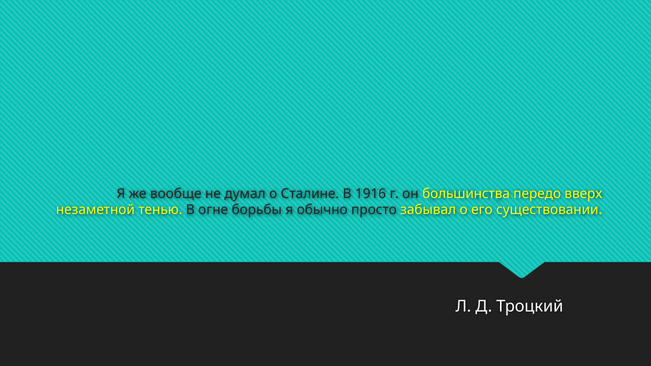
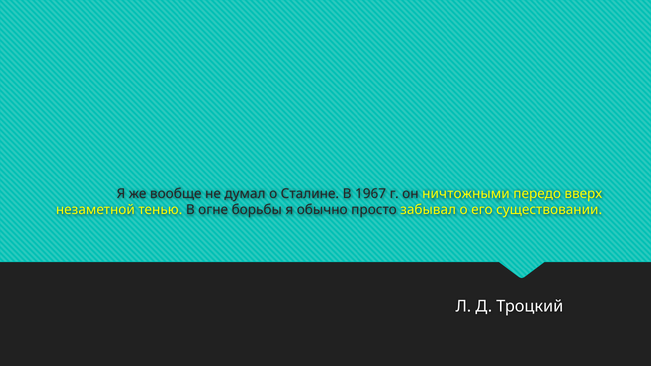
1916: 1916 -> 1967
большинства: большинства -> ничтожными
